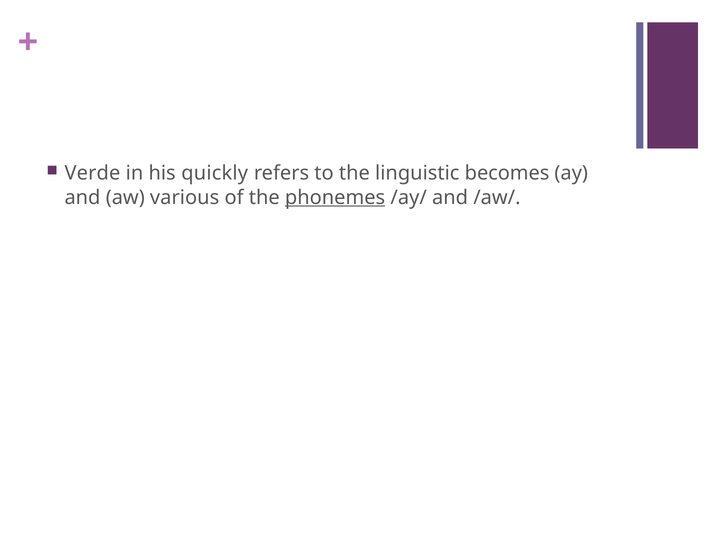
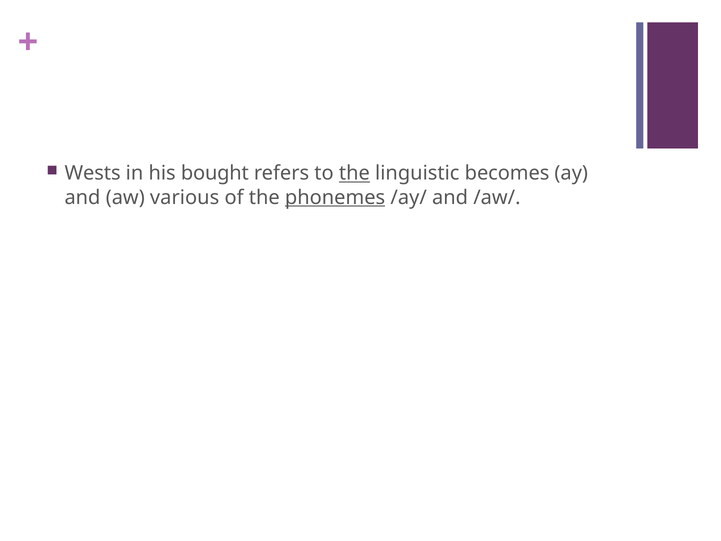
Verde: Verde -> Wests
quickly: quickly -> bought
the at (354, 173) underline: none -> present
